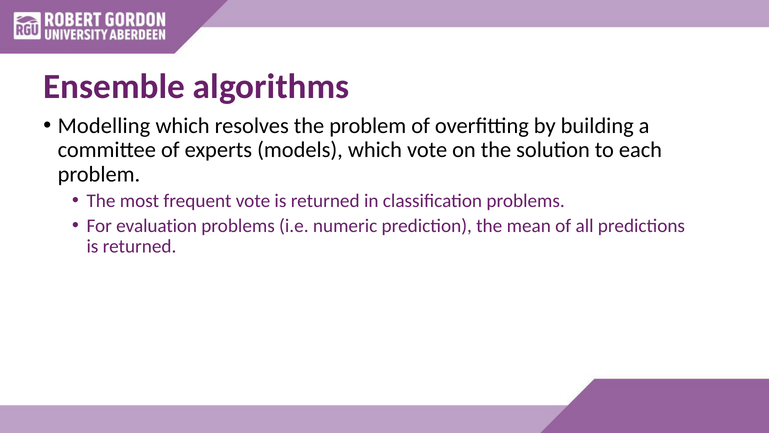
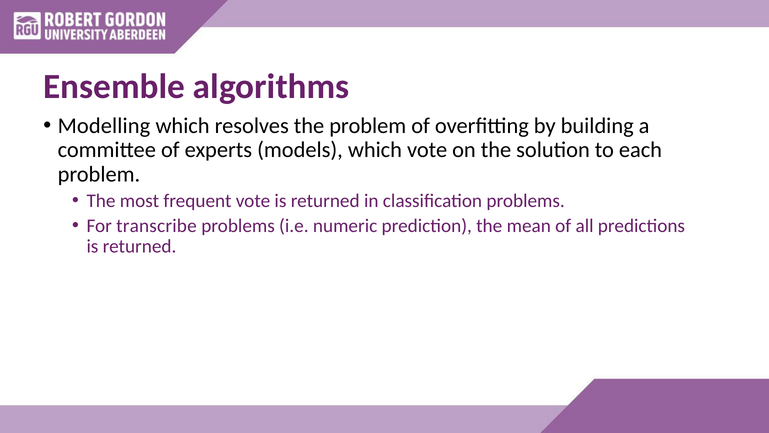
evaluation: evaluation -> transcribe
